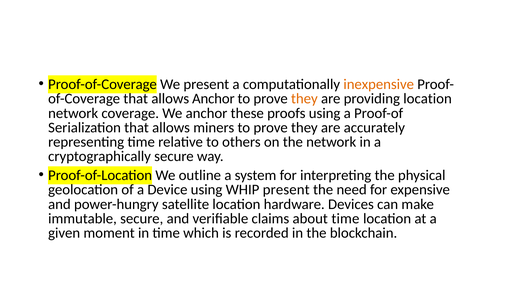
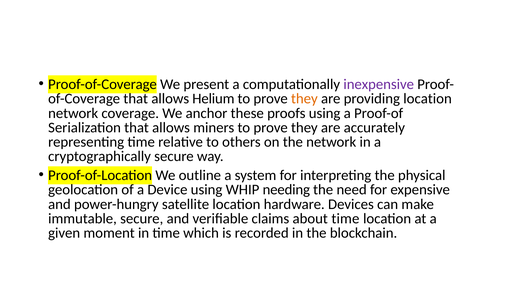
inexpensive colour: orange -> purple
allows Anchor: Anchor -> Helium
WHIP present: present -> needing
